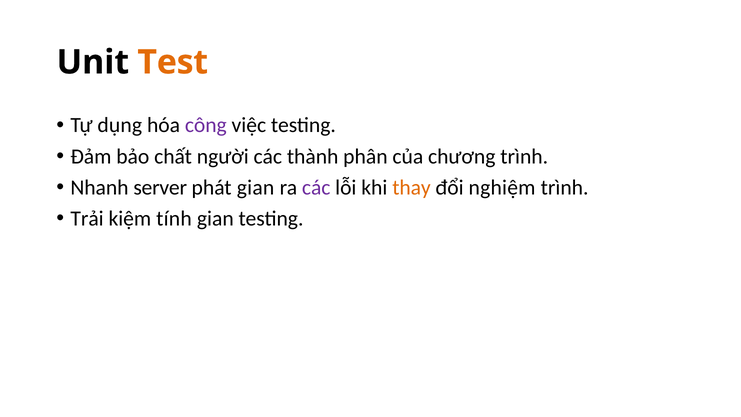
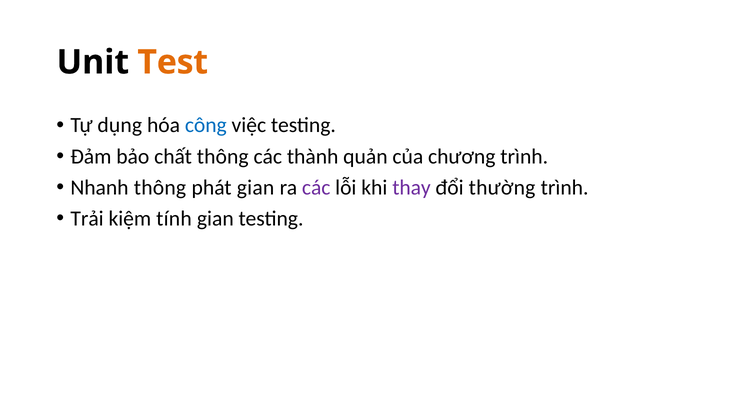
công colour: purple -> blue
chất người: người -> thông
phân: phân -> quản
Nhanh server: server -> thông
thay colour: orange -> purple
nghiệm: nghiệm -> thường
